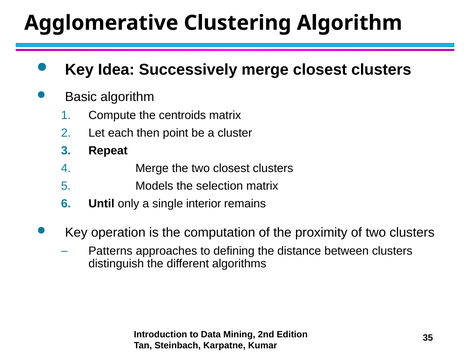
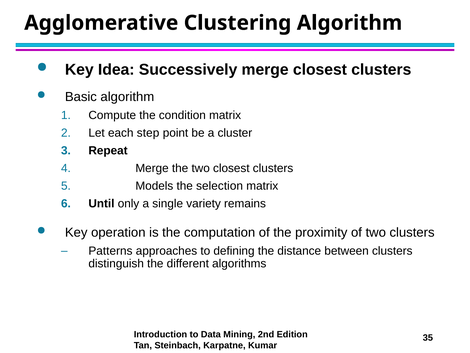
centroids: centroids -> condition
then: then -> step
interior: interior -> variety
